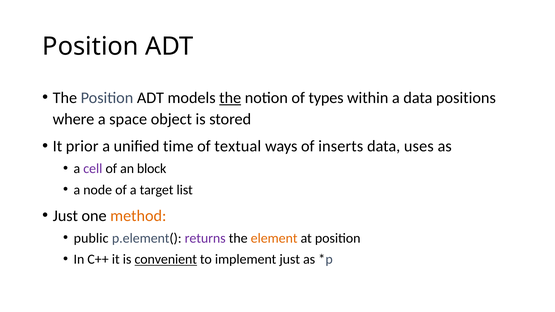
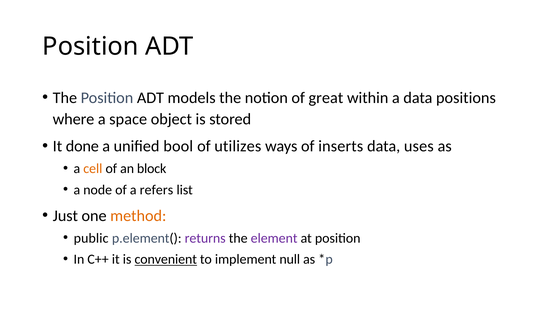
the at (230, 98) underline: present -> none
types: types -> great
prior: prior -> done
time: time -> bool
textual: textual -> utilizes
cell colour: purple -> orange
target: target -> refers
element colour: orange -> purple
implement just: just -> null
